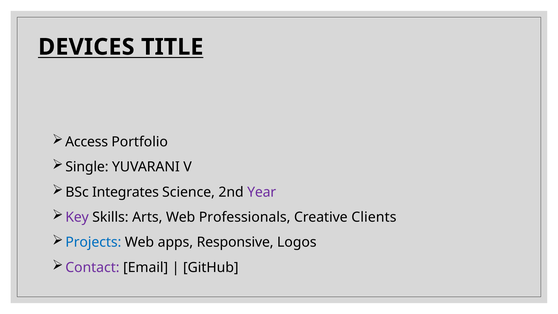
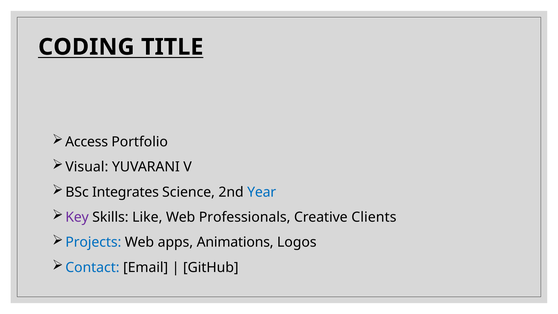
DEVICES: DEVICES -> CODING
Single: Single -> Visual
Year colour: purple -> blue
Arts: Arts -> Like
Responsive: Responsive -> Animations
Contact colour: purple -> blue
